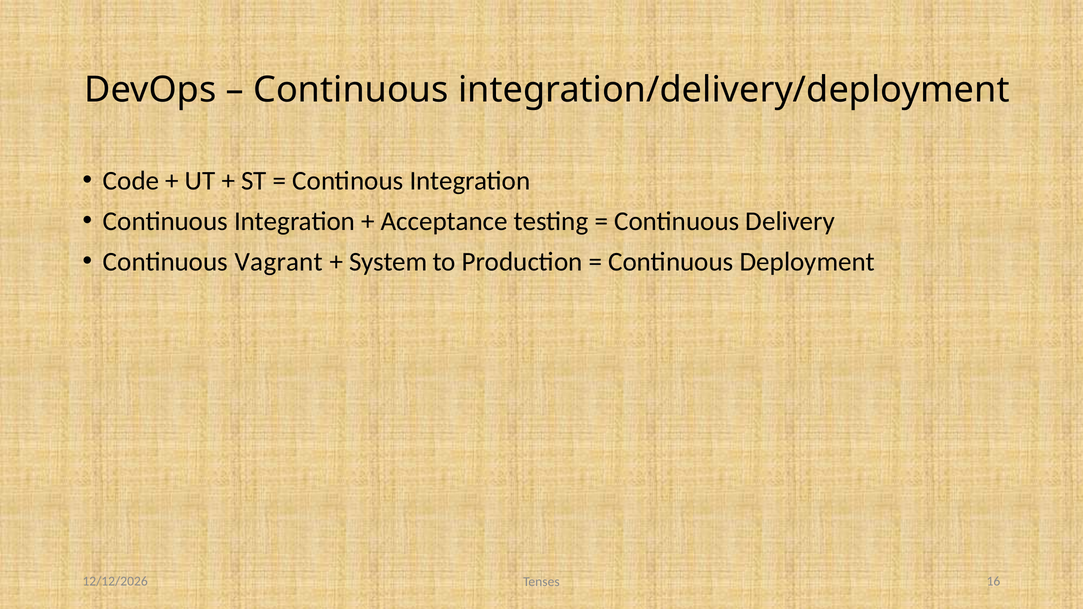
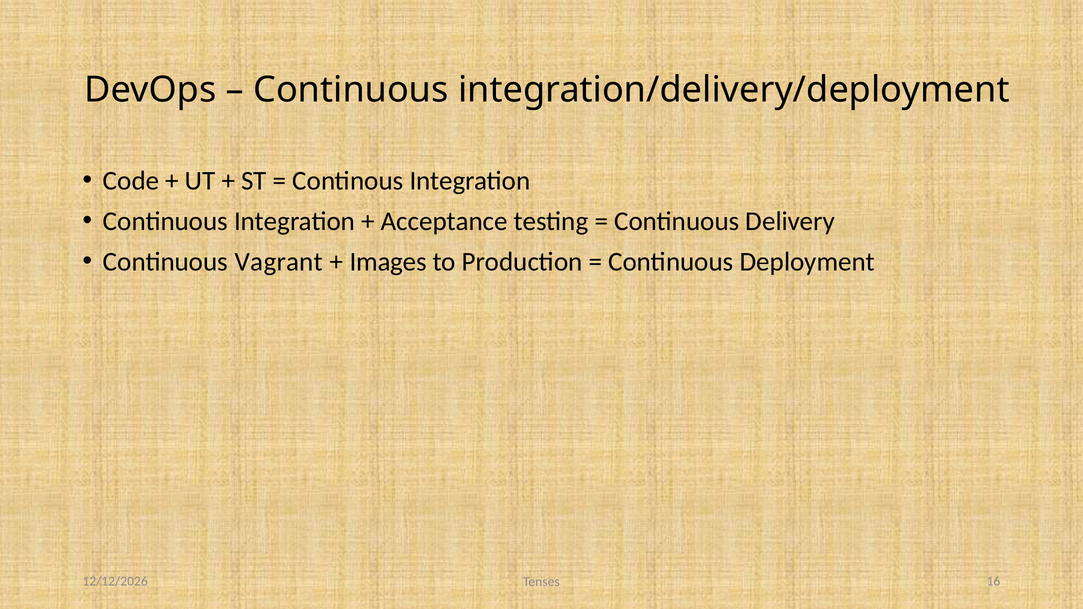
System: System -> Images
